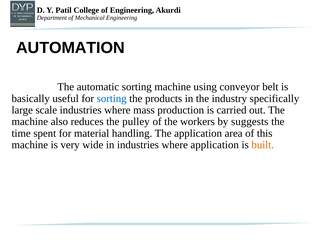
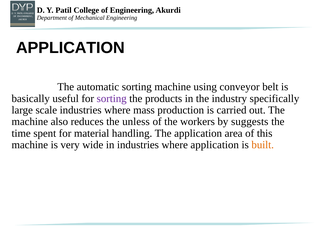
AUTOMATION at (70, 48): AUTOMATION -> APPLICATION
sorting at (112, 99) colour: blue -> purple
pulley: pulley -> unless
